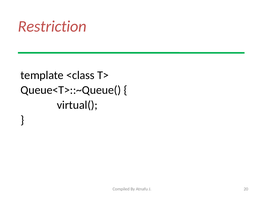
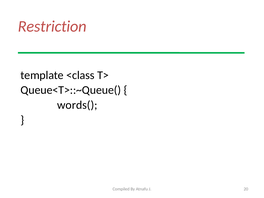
virtual(: virtual( -> words(
